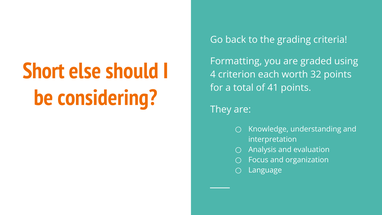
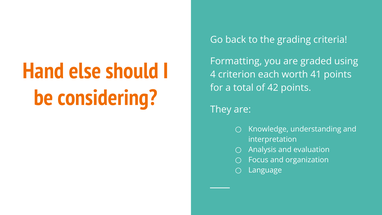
Short: Short -> Hand
32: 32 -> 41
41: 41 -> 42
